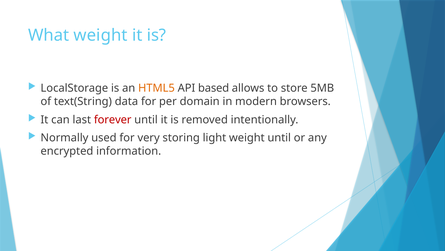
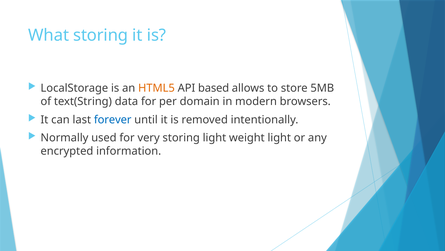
What weight: weight -> storing
forever colour: red -> blue
weight until: until -> light
